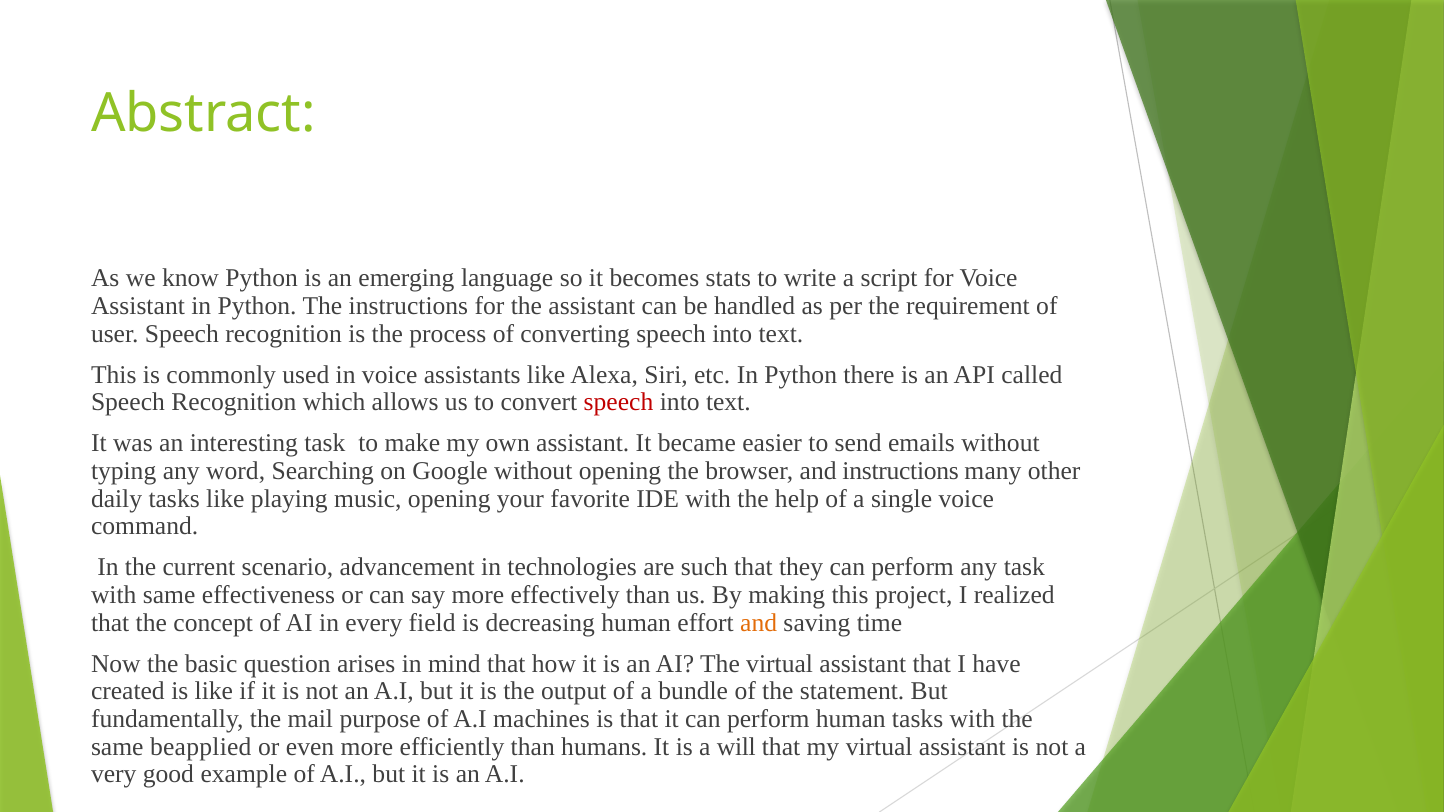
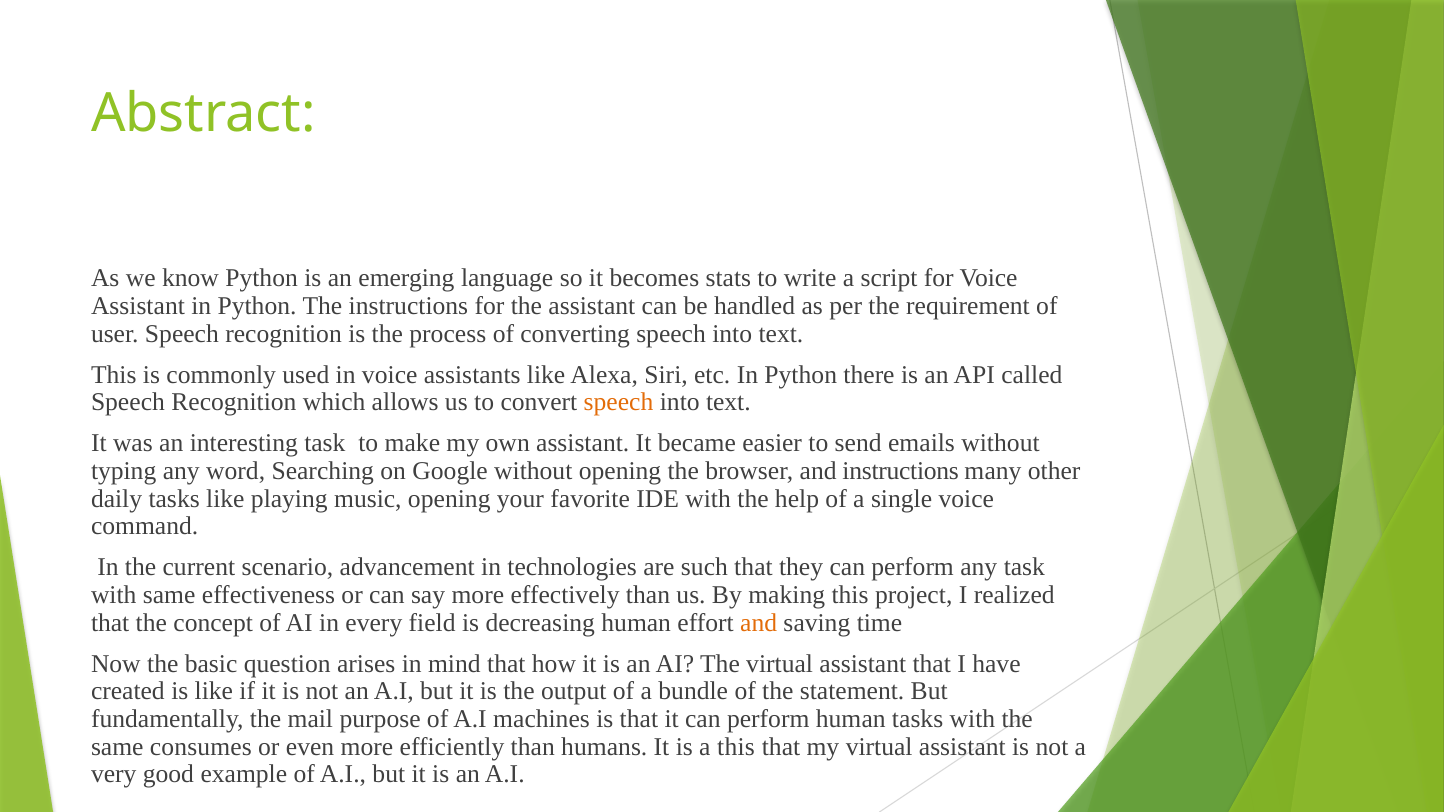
speech at (619, 402) colour: red -> orange
beapplied: beapplied -> consumes
a will: will -> this
